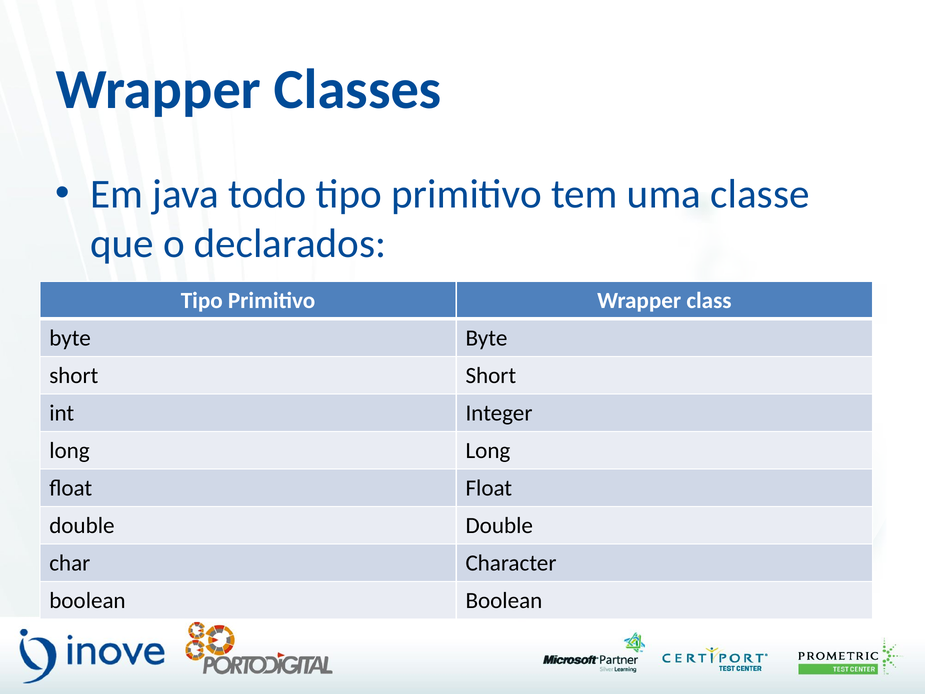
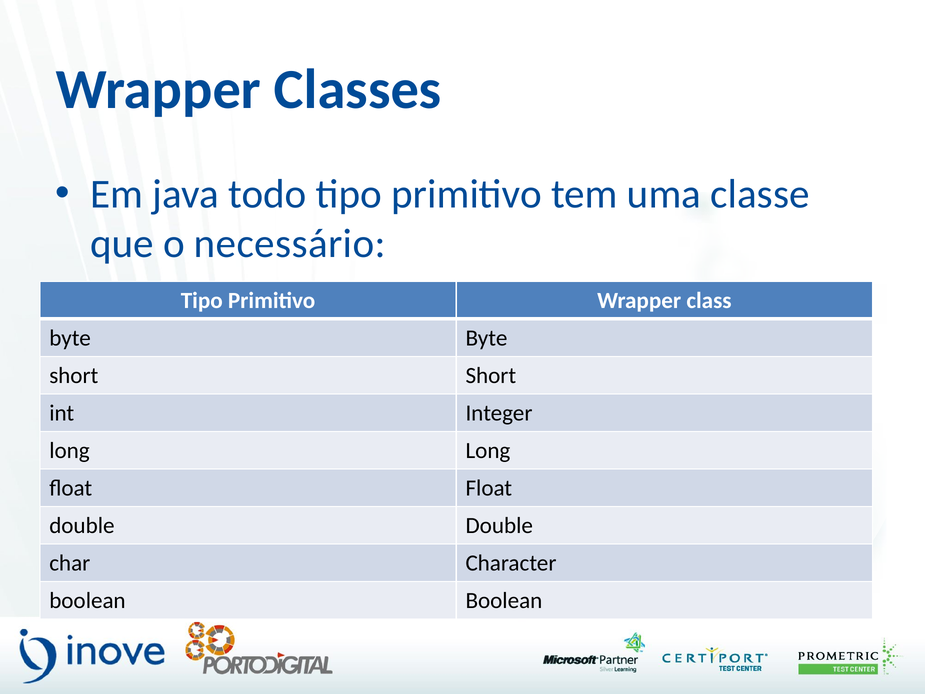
declarados: declarados -> necessário
